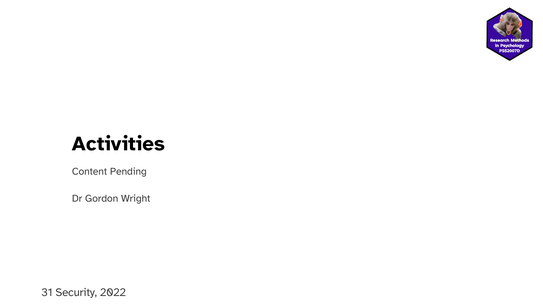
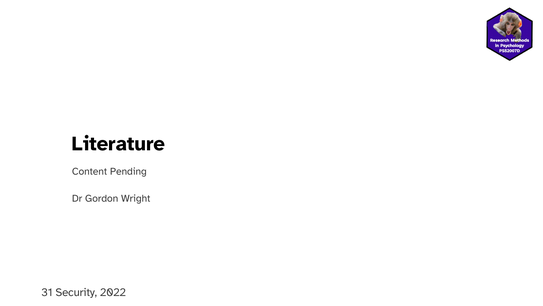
Activities: Activities -> Literature
